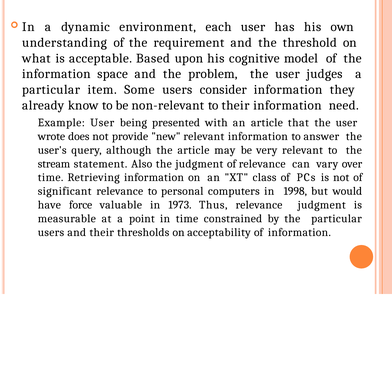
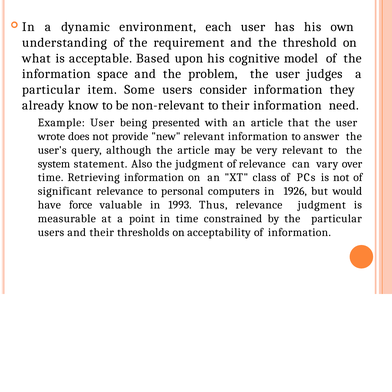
stream: stream -> system
1998: 1998 -> 1926
1973: 1973 -> 1993
